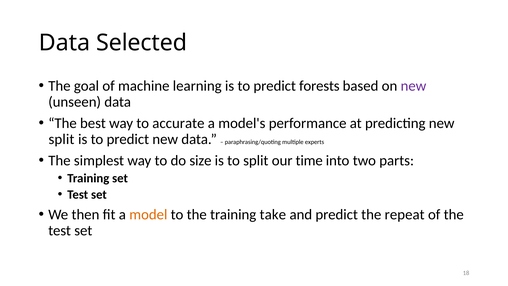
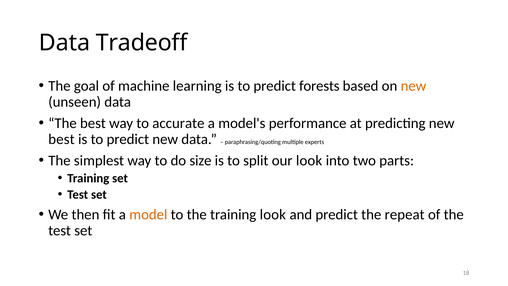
Selected: Selected -> Tradeoff
new at (413, 86) colour: purple -> orange
split at (61, 139): split -> best
our time: time -> look
training take: take -> look
